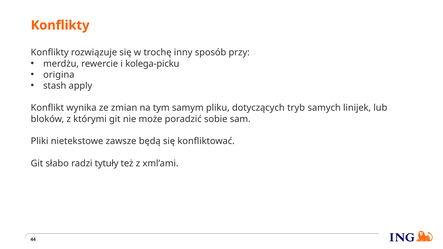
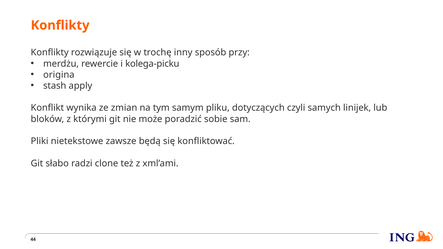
tryb: tryb -> czyli
tytuły: tytuły -> clone
